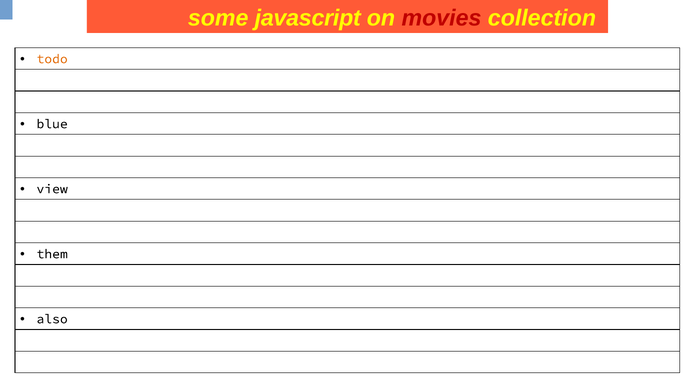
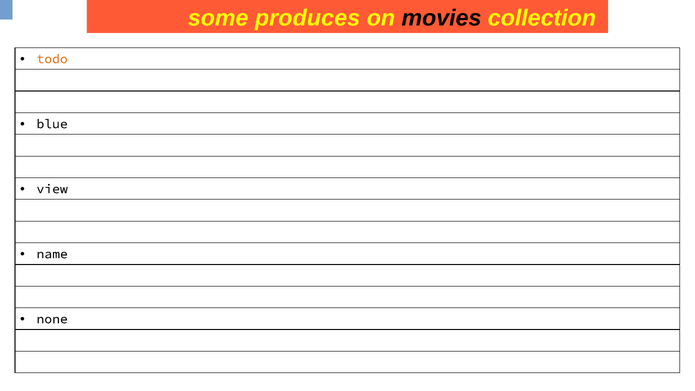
javascript: javascript -> produces
movies colour: red -> black
them: them -> name
also: also -> none
